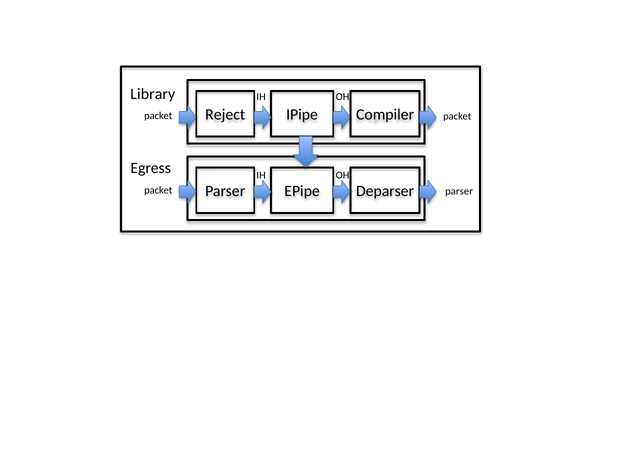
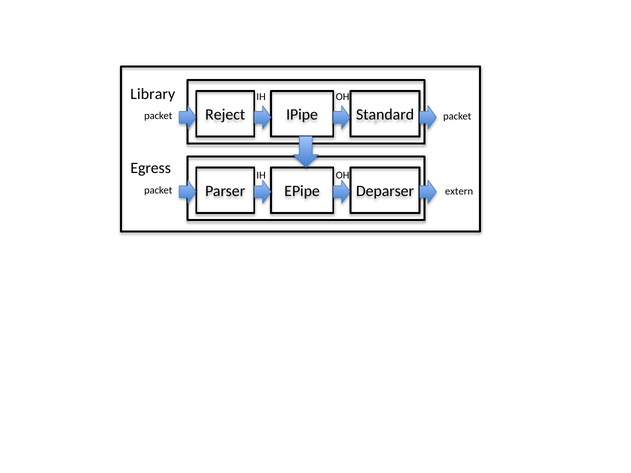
Compiler: Compiler -> Standard
packet parser: parser -> extern
